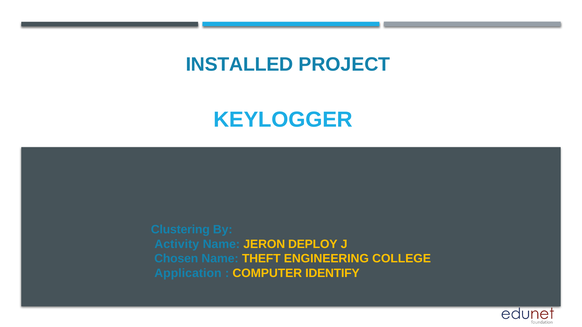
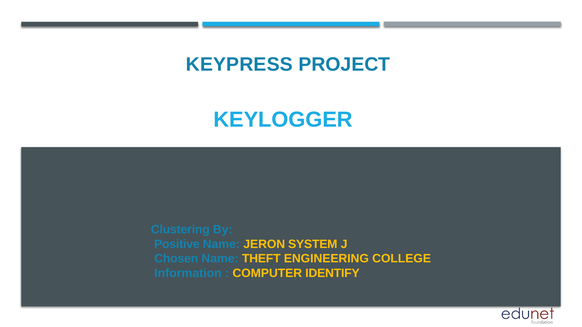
INSTALLED: INSTALLED -> KEYPRESS
Activity: Activity -> Positive
DEPLOY: DEPLOY -> SYSTEM
Application: Application -> Information
